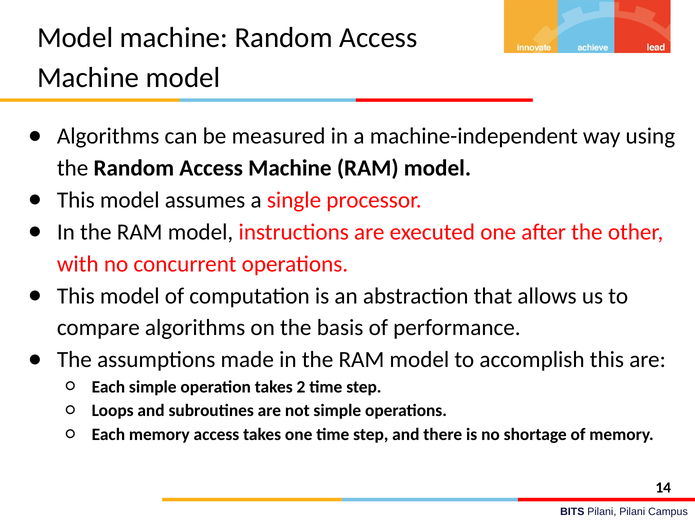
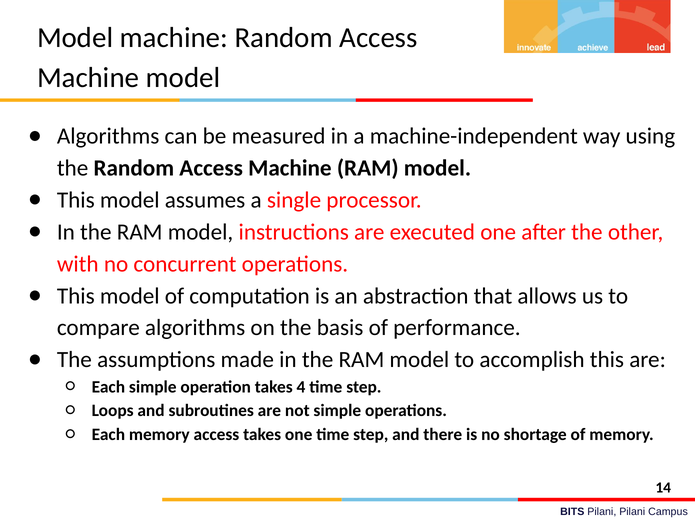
2: 2 -> 4
